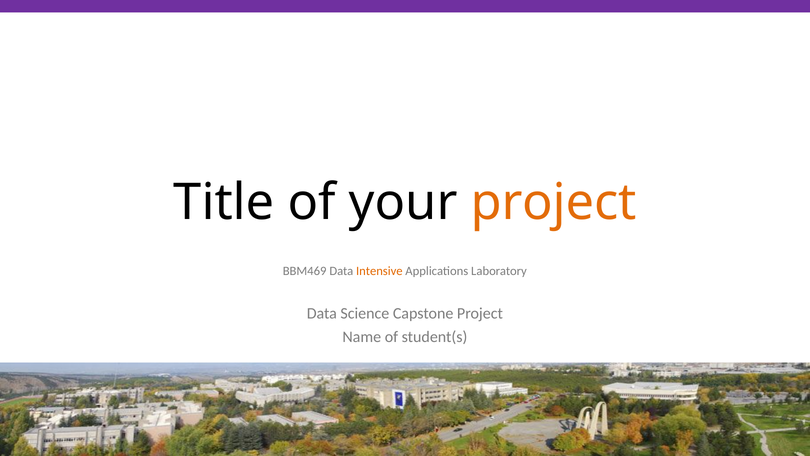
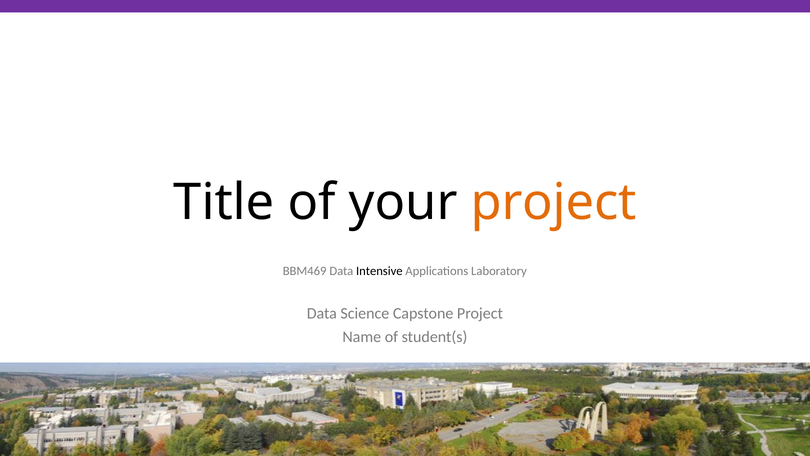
Intensive colour: orange -> black
